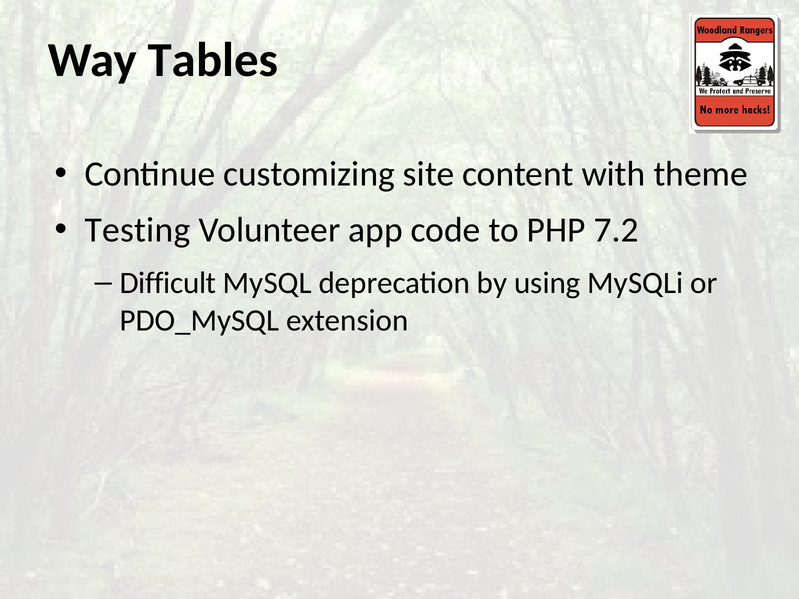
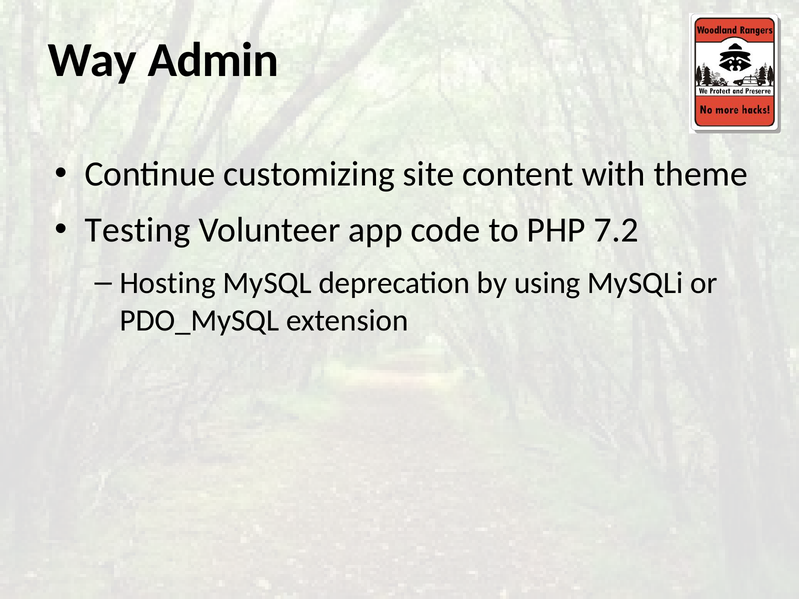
Tables: Tables -> Admin
Difficult: Difficult -> Hosting
